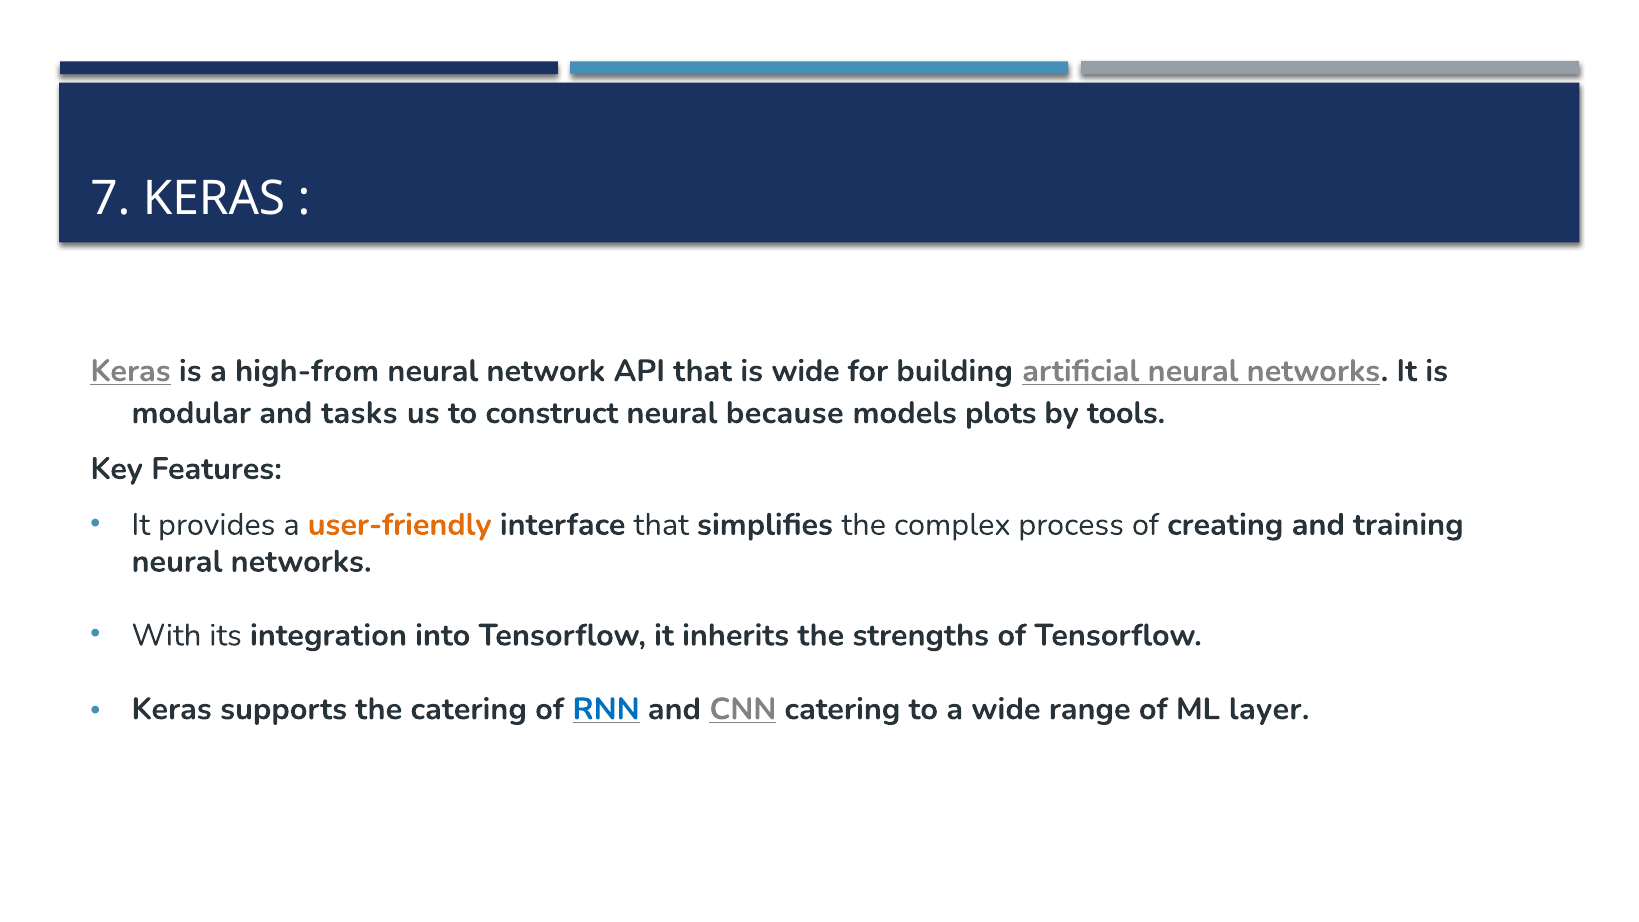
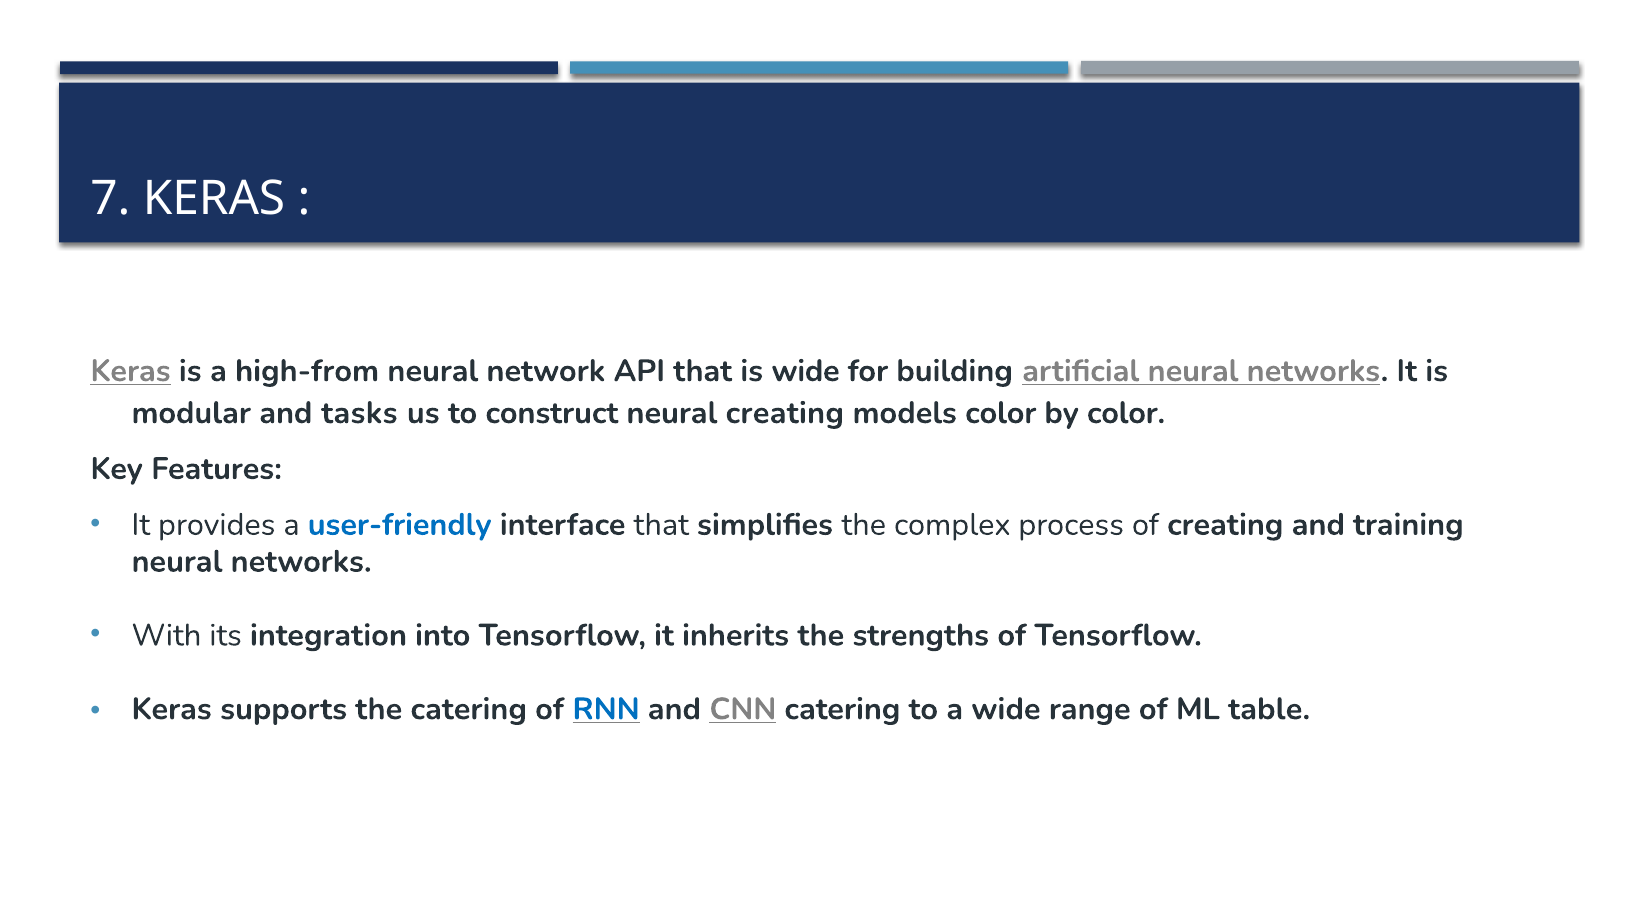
neural because: because -> creating
models plots: plots -> color
by tools: tools -> color
user-friendly colour: orange -> blue
layer: layer -> table
